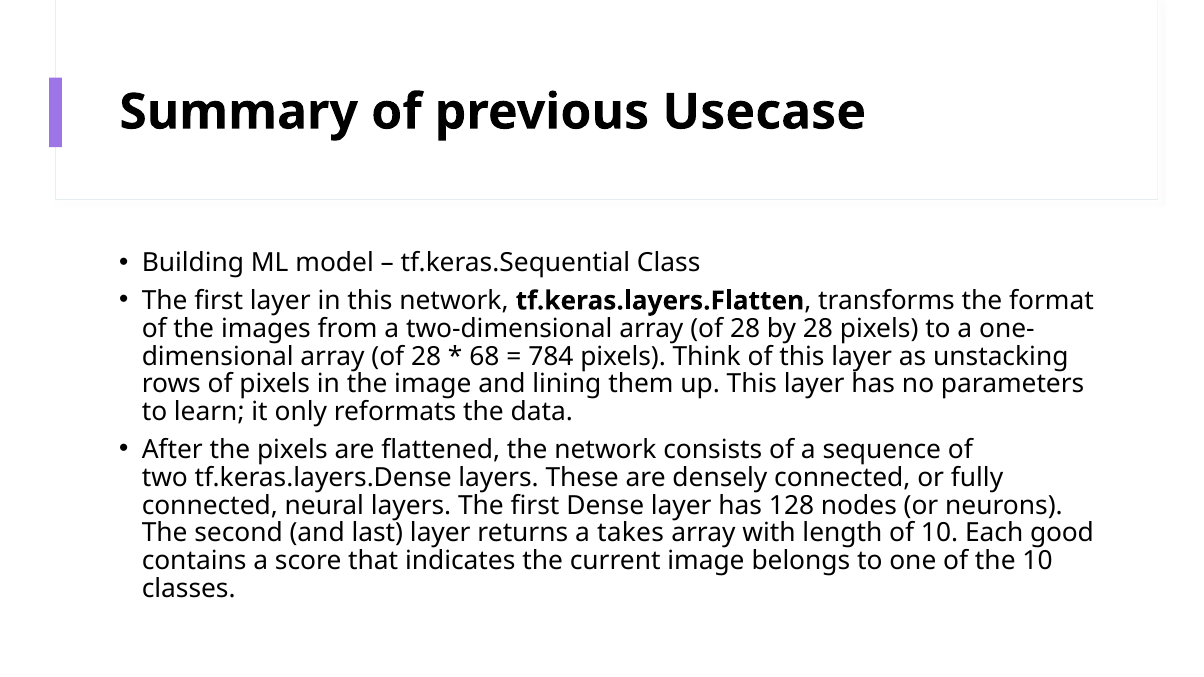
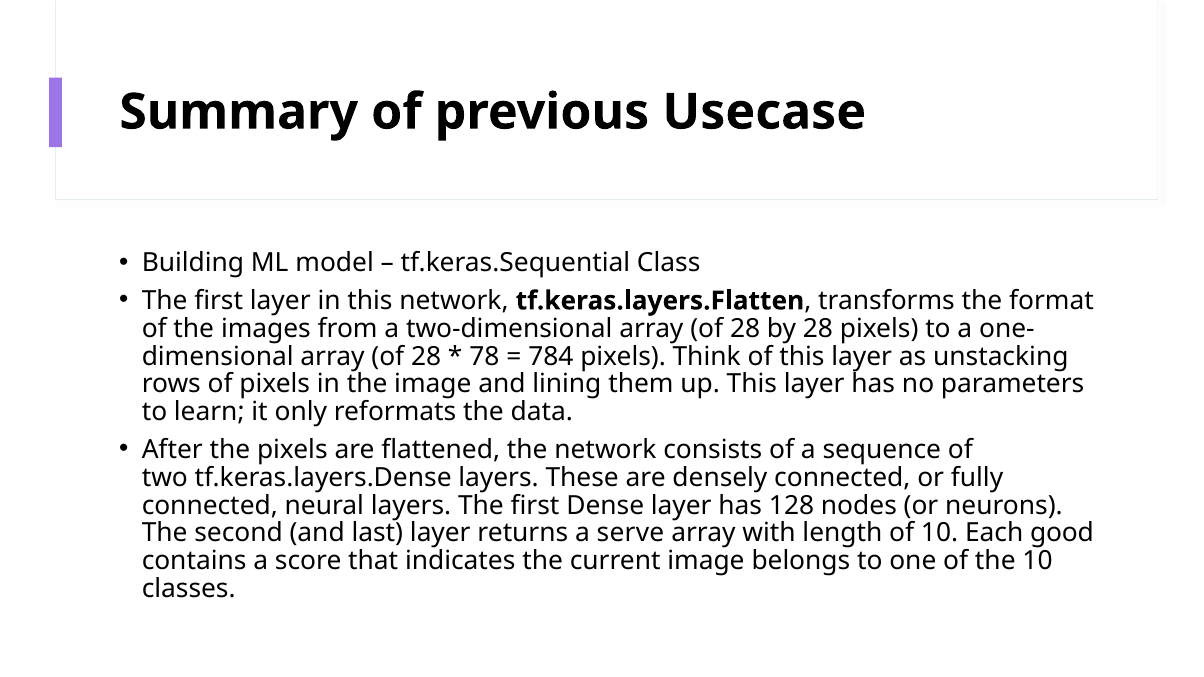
68: 68 -> 78
takes: takes -> serve
